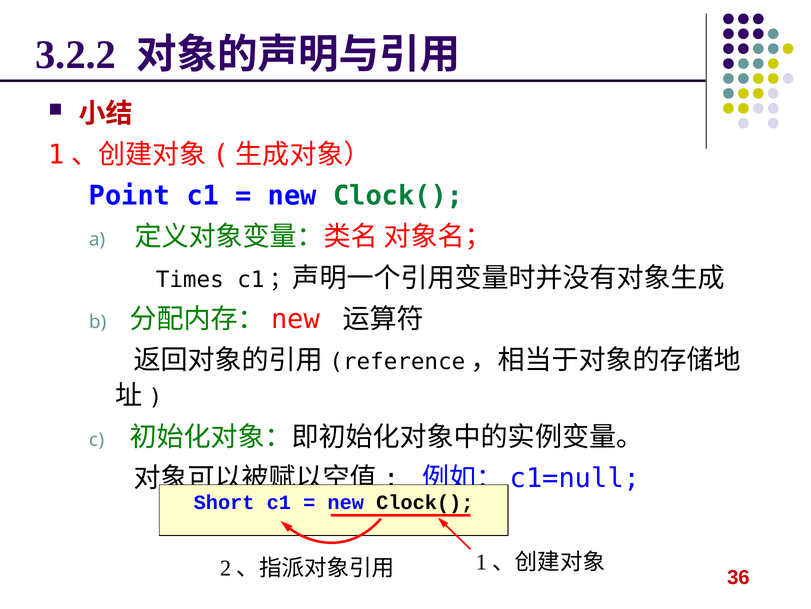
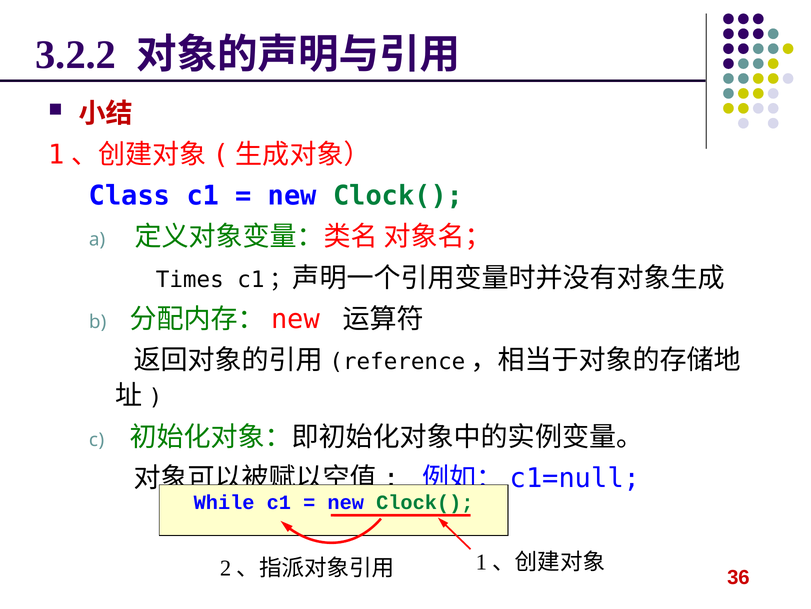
Point: Point -> Class
Short: Short -> While
Clock( at (425, 502) colour: black -> green
